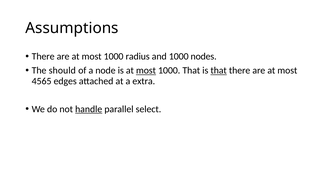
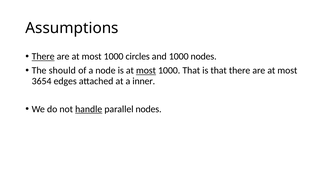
There at (43, 56) underline: none -> present
radius: radius -> circles
that at (219, 70) underline: present -> none
4565: 4565 -> 3654
extra: extra -> inner
parallel select: select -> nodes
